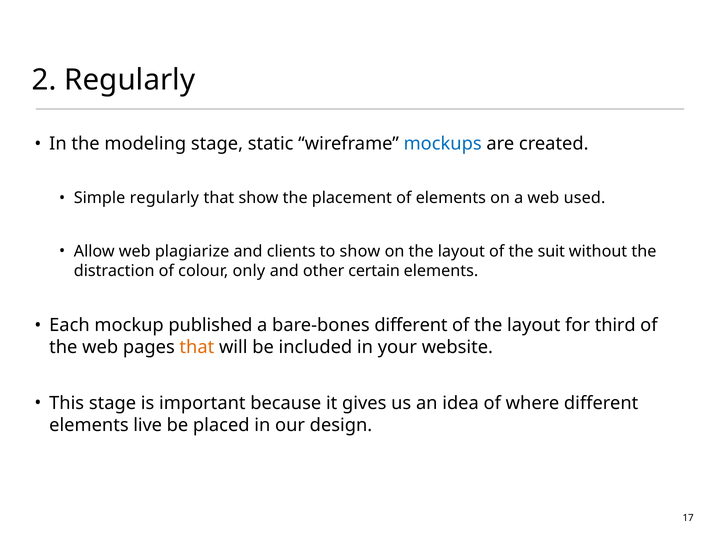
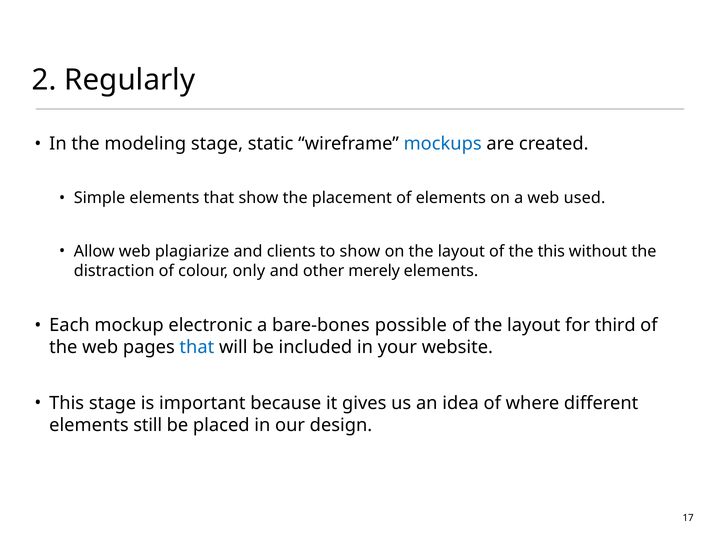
Simple regularly: regularly -> elements
the suit: suit -> this
certain: certain -> merely
published: published -> electronic
bare-bones different: different -> possible
that at (197, 347) colour: orange -> blue
live: live -> still
